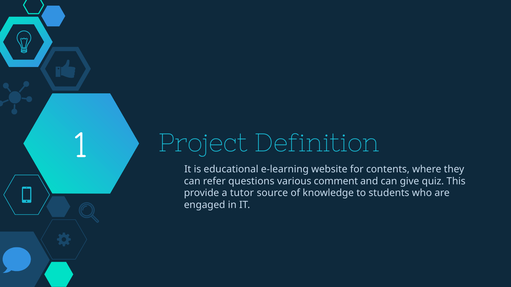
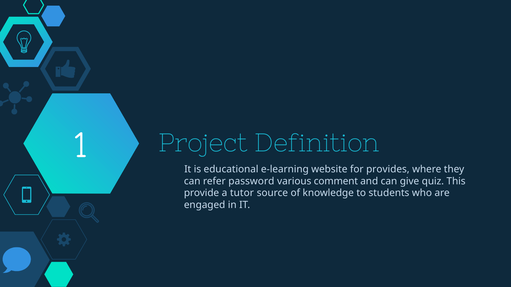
contents: contents -> provides
questions: questions -> password
